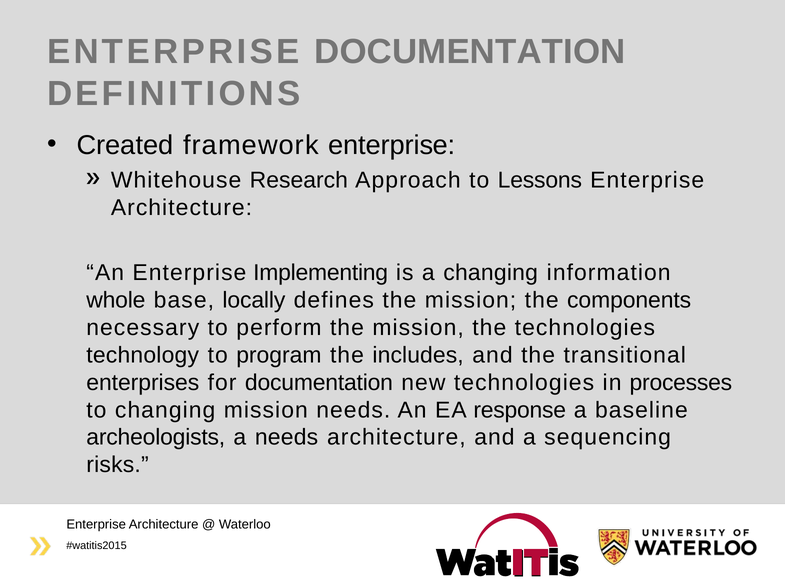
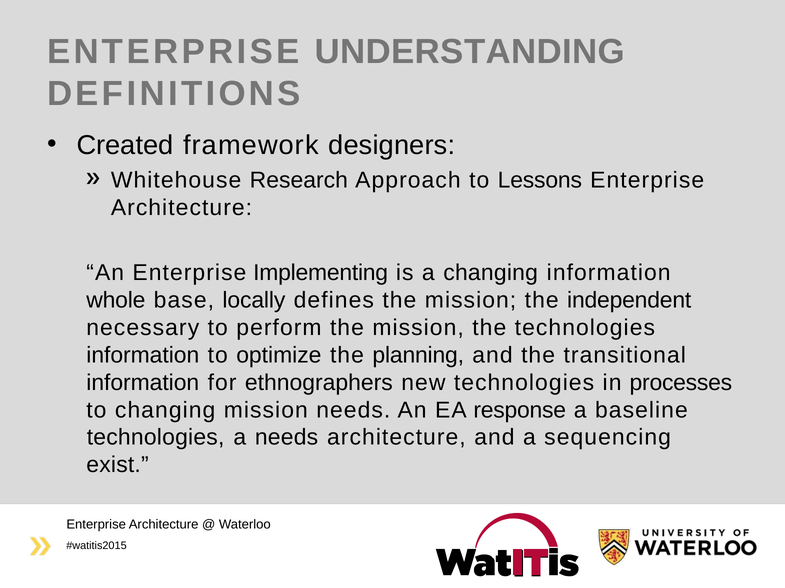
ENTERPRISE DOCUMENTATION: DOCUMENTATION -> UNDERSTANDING
framework enterprise: enterprise -> designers
components: components -> independent
technology at (143, 356): technology -> information
program: program -> optimize
includes: includes -> planning
enterprises at (143, 383): enterprises -> information
for documentation: documentation -> ethnographers
archeologists at (156, 438): archeologists -> technologies
risks: risks -> exist
